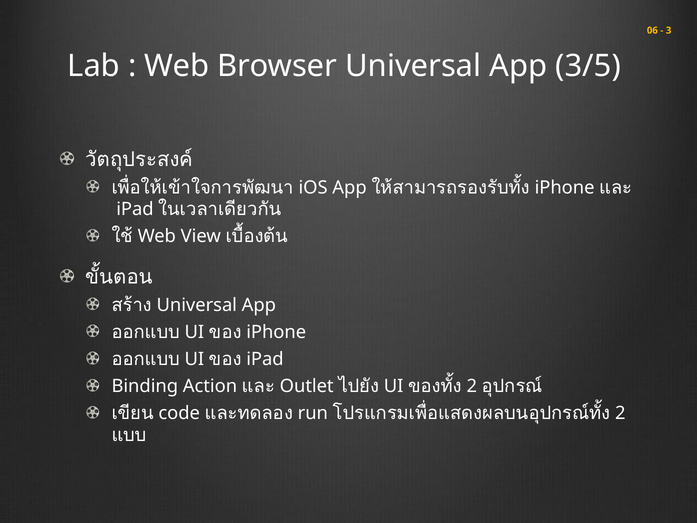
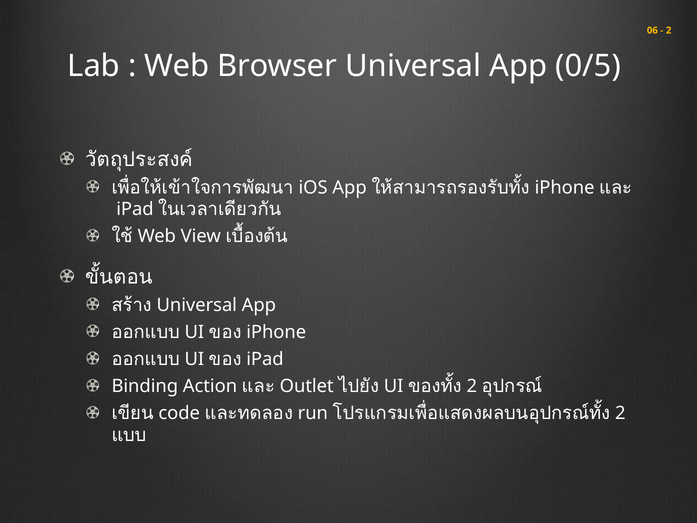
3 at (669, 30): 3 -> 2
3/5: 3/5 -> 0/5
